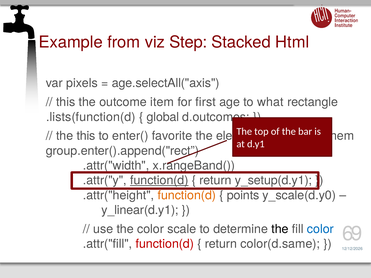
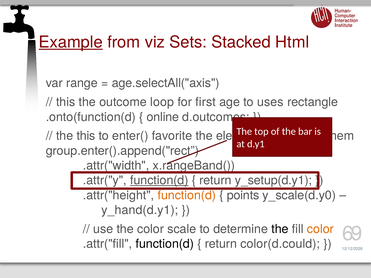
Example underline: none -> present
Step: Step -> Sets
pixels: pixels -> range
item: item -> loop
what: what -> uses
.lists(function(d: .lists(function(d -> .onto(function(d
global: global -> online
y_linear(d.y1: y_linear(d.y1 -> y_hand(d.y1
color at (320, 229) colour: blue -> orange
function(d at (165, 244) colour: red -> black
color(d.same: color(d.same -> color(d.could
